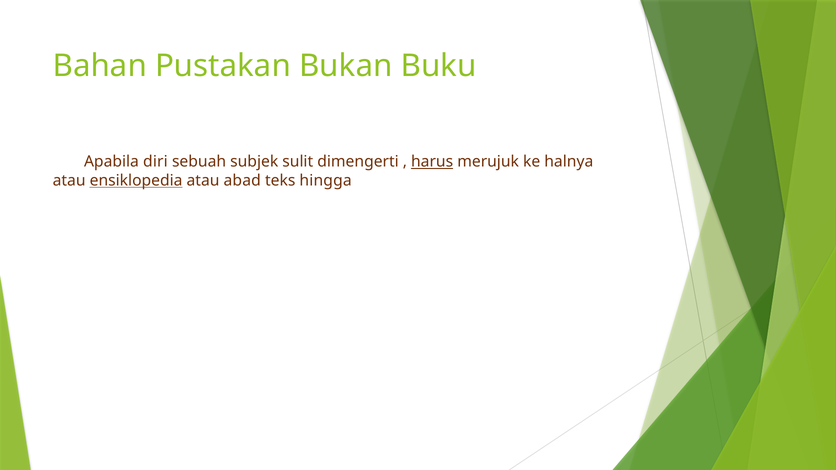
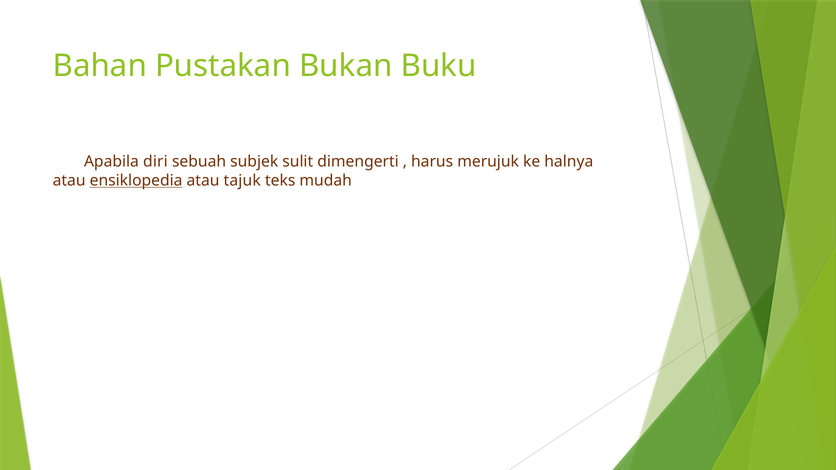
harus underline: present -> none
abad: abad -> tajuk
hingga: hingga -> mudah
